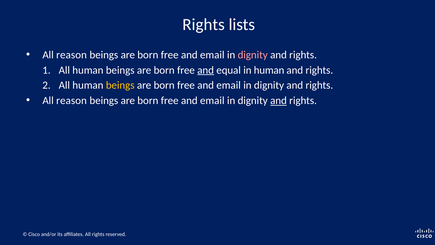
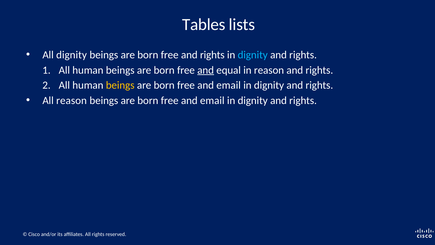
Rights at (204, 24): Rights -> Tables
reason at (72, 55): reason -> dignity
email at (212, 55): email -> rights
dignity at (253, 55) colour: pink -> light blue
in human: human -> reason
and at (279, 100) underline: present -> none
